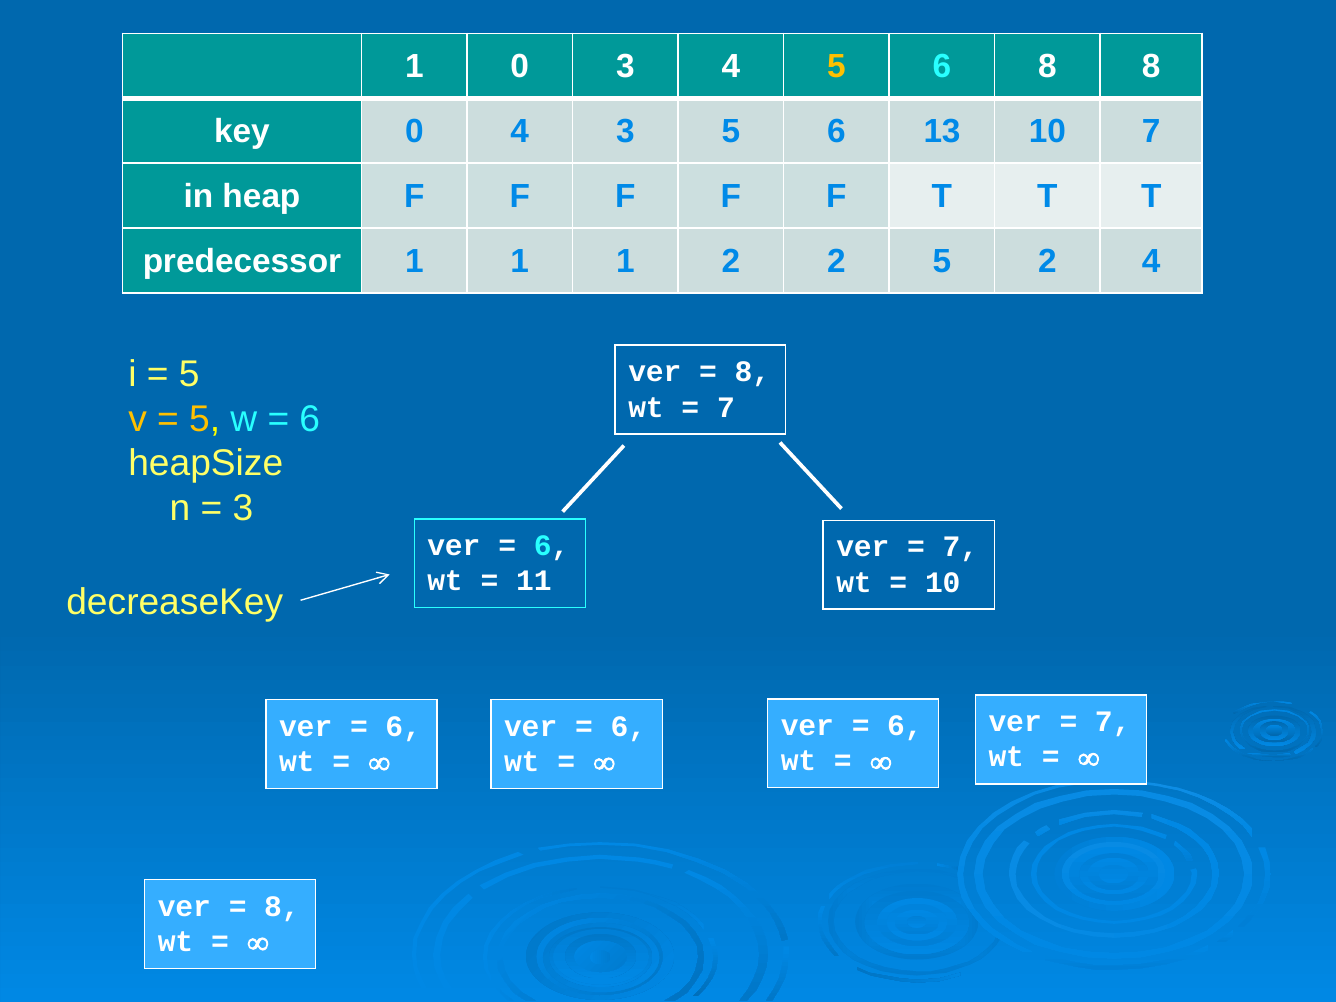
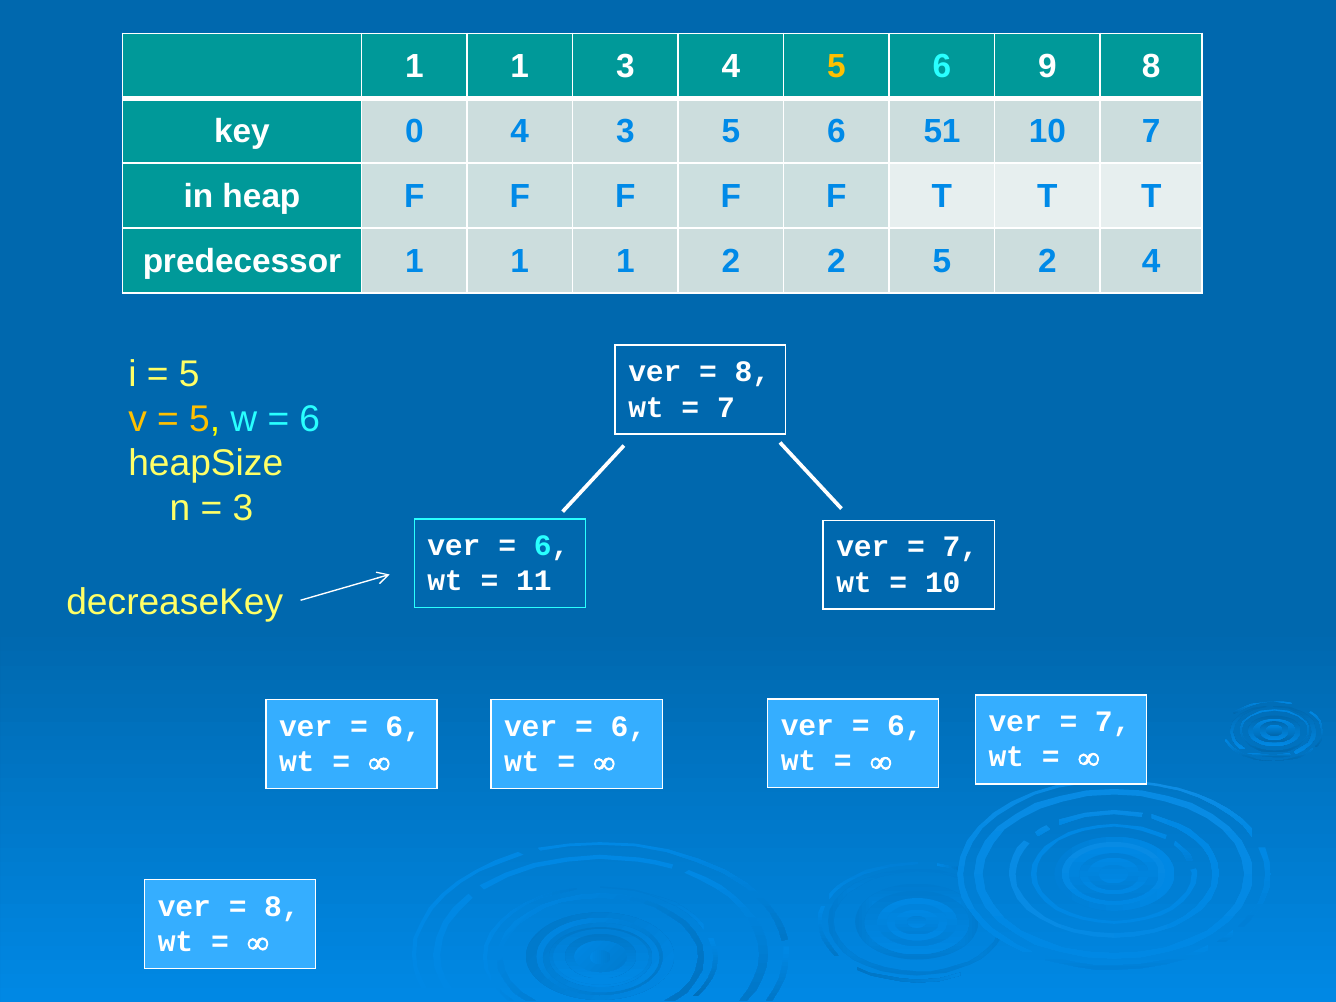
0 at (520, 66): 0 -> 1
6 8: 8 -> 9
13: 13 -> 51
